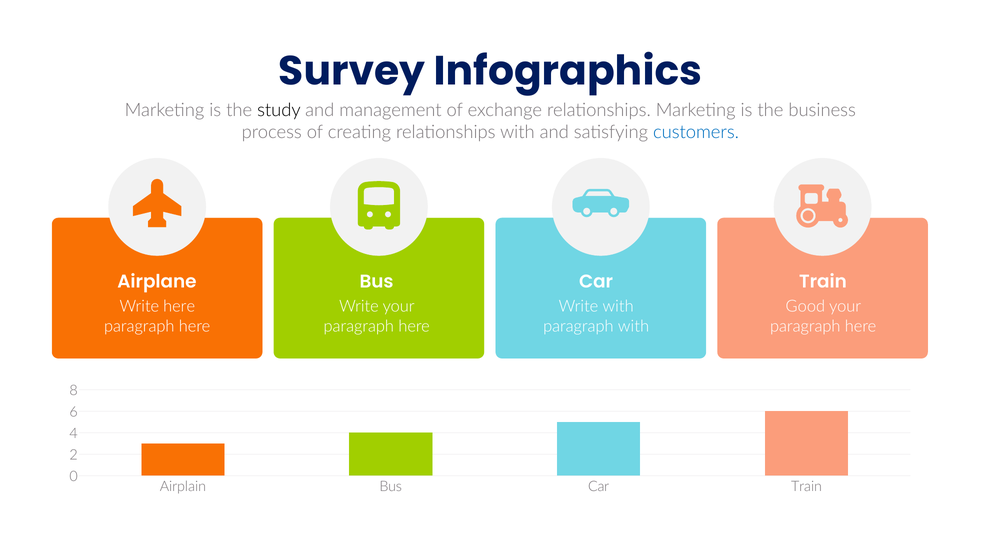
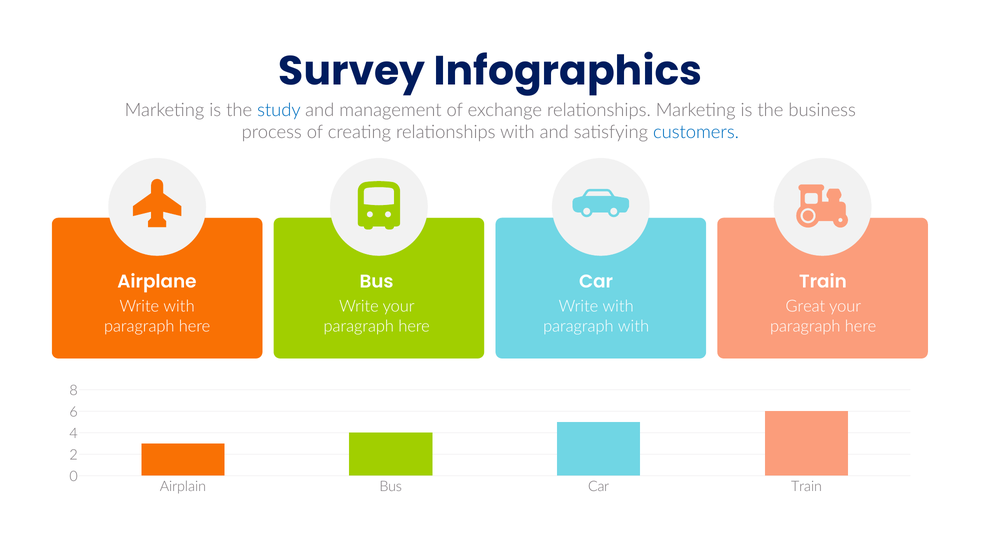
study colour: black -> blue
here at (179, 307): here -> with
Good: Good -> Great
